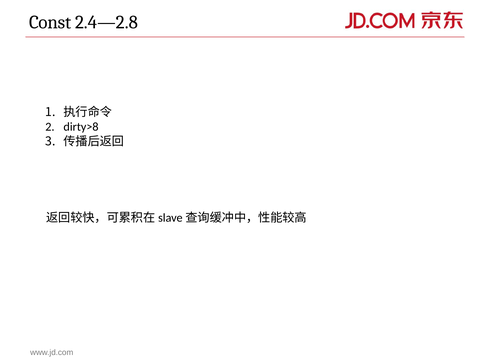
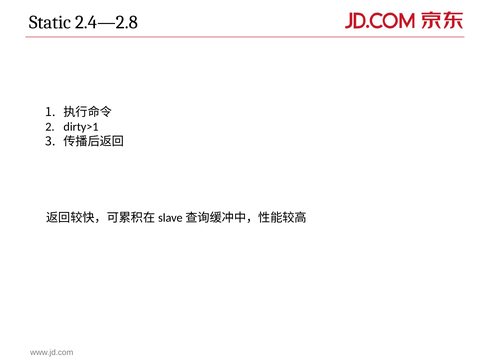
Const: Const -> Static
dirty>8: dirty>8 -> dirty>1
